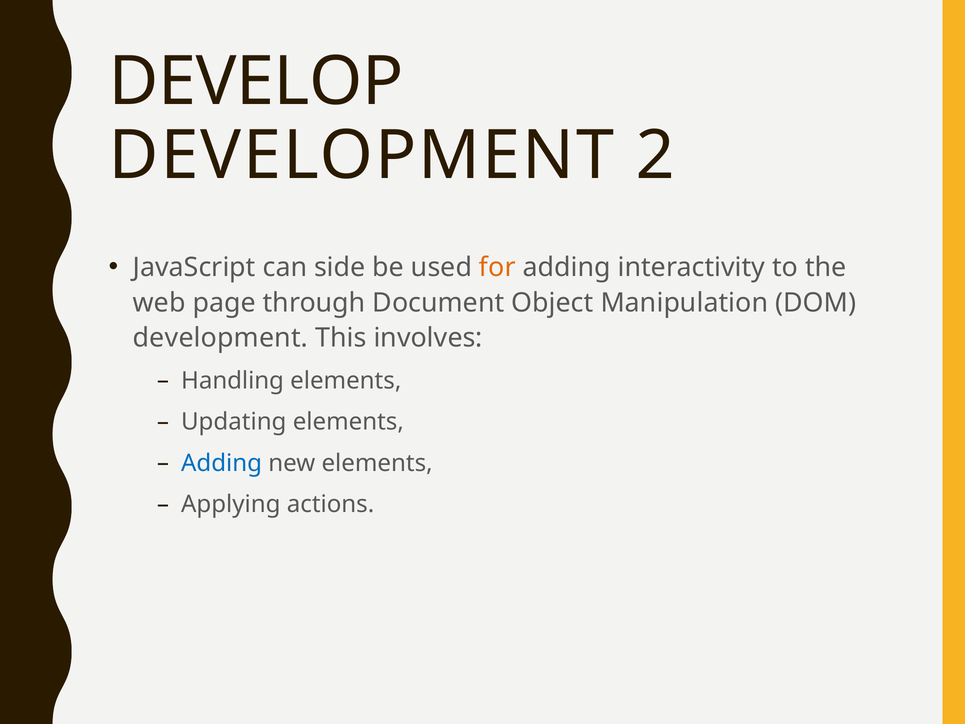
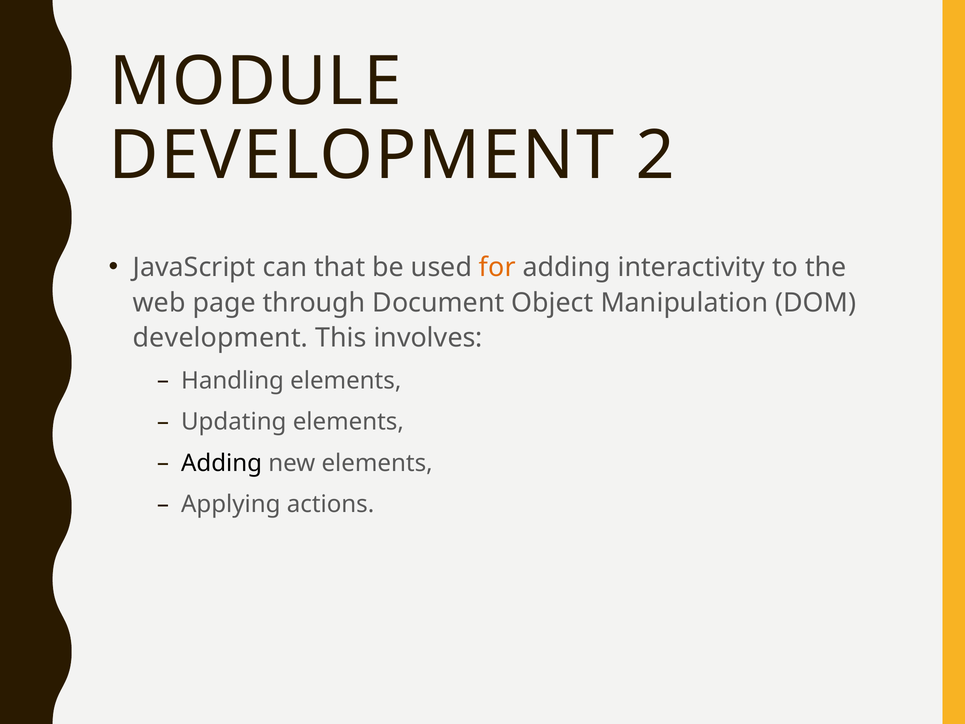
DEVELOP: DEVELOP -> MODULE
side: side -> that
Adding at (222, 463) colour: blue -> black
